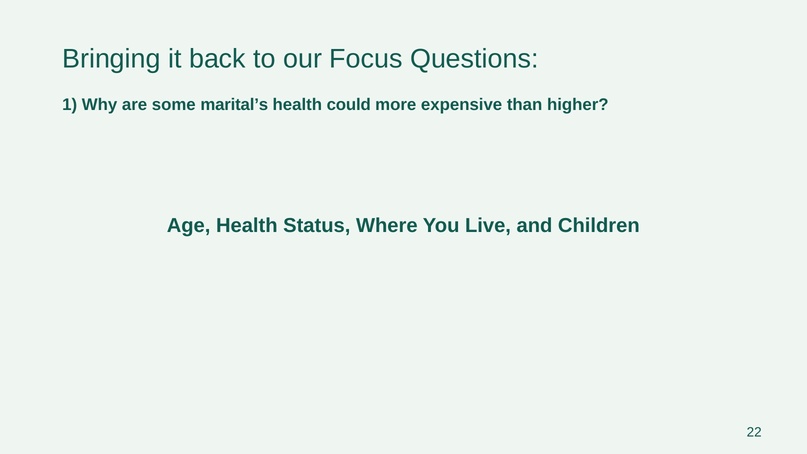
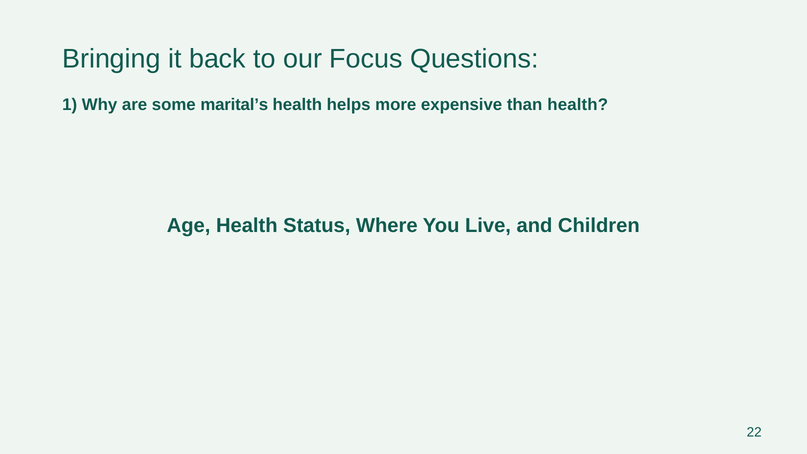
could: could -> helps
than higher: higher -> health
